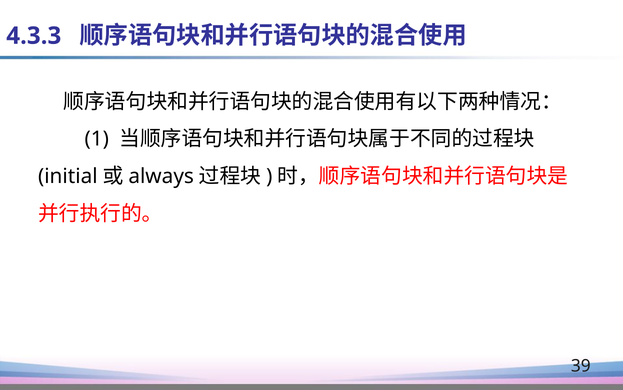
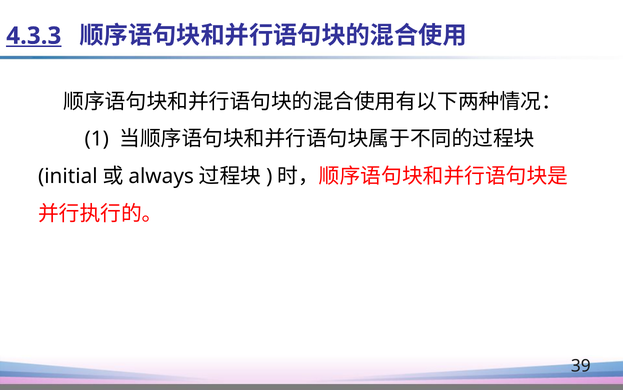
4.3.3 underline: none -> present
